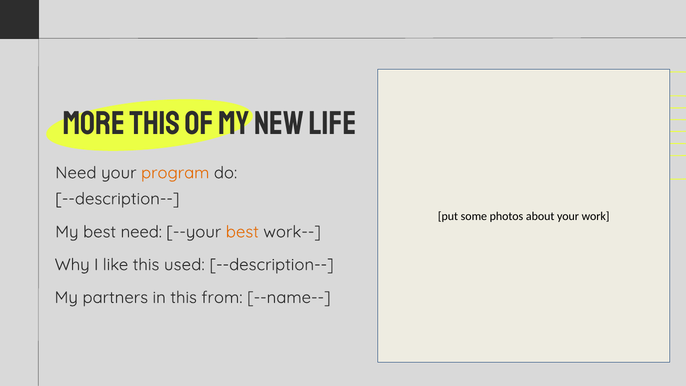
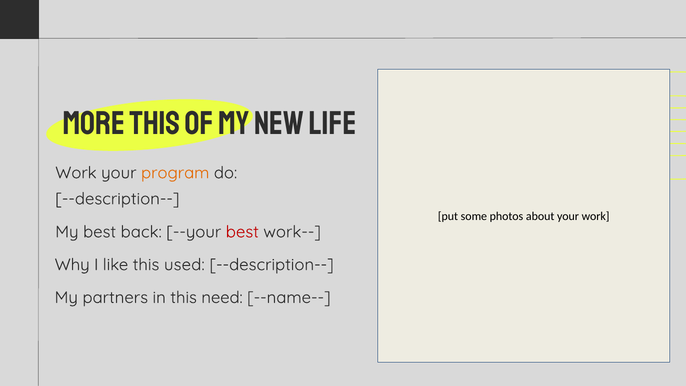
Need at (76, 173): Need -> Work
best need: need -> back
best at (242, 232) colour: orange -> red
from: from -> need
